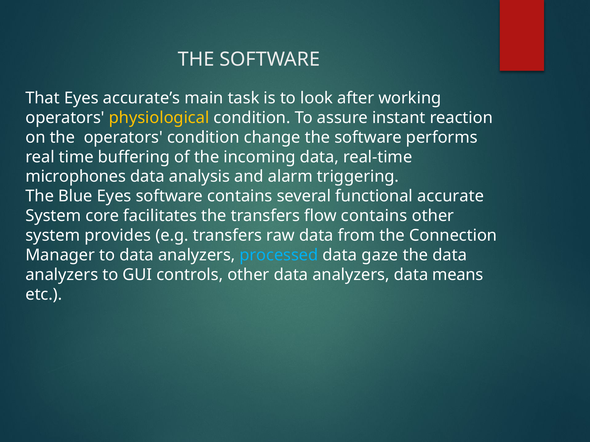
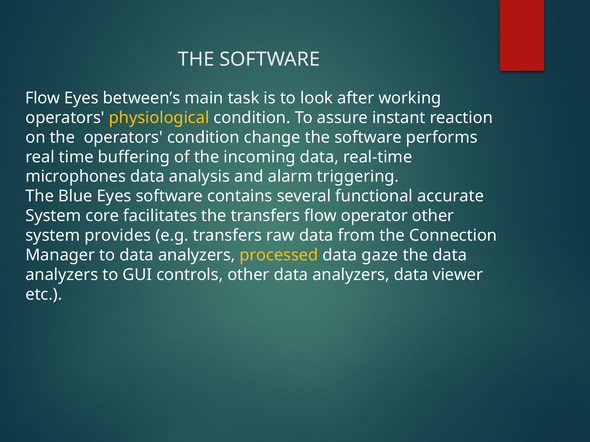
That at (43, 98): That -> Flow
accurate’s: accurate’s -> between’s
flow contains: contains -> operator
processed colour: light blue -> yellow
means: means -> viewer
